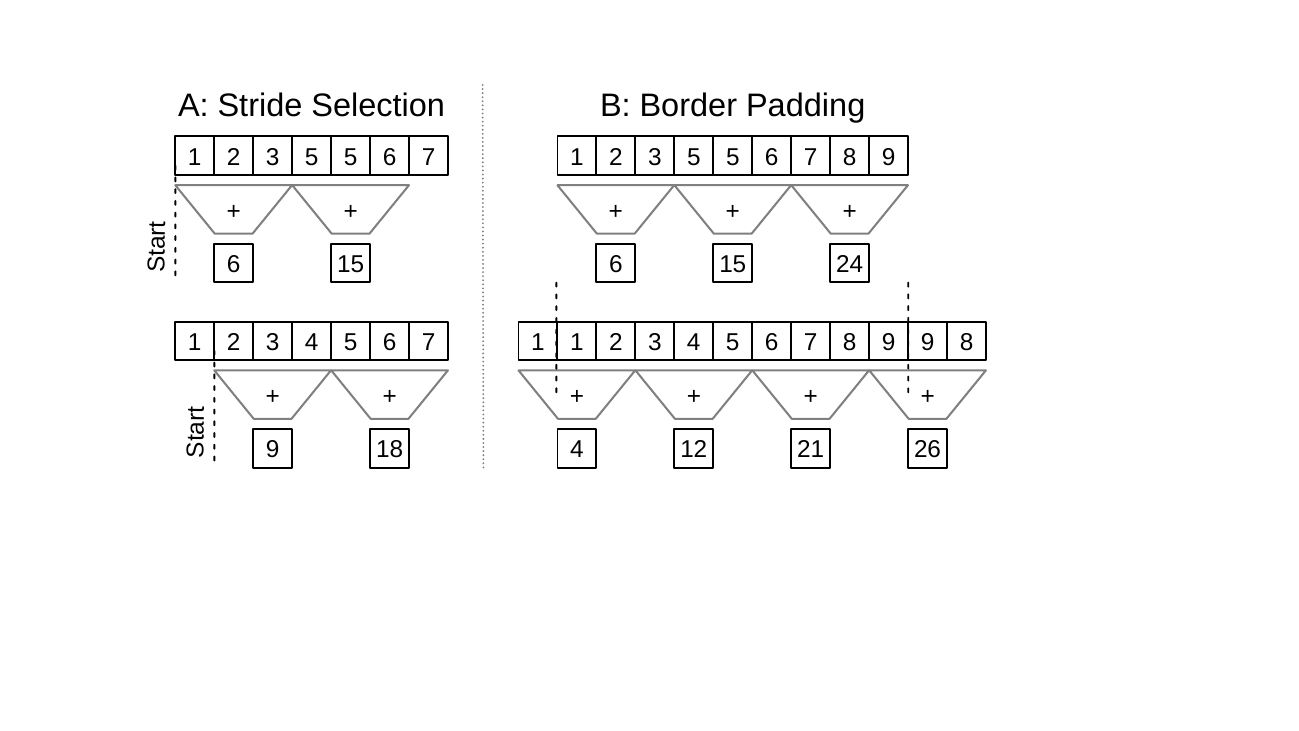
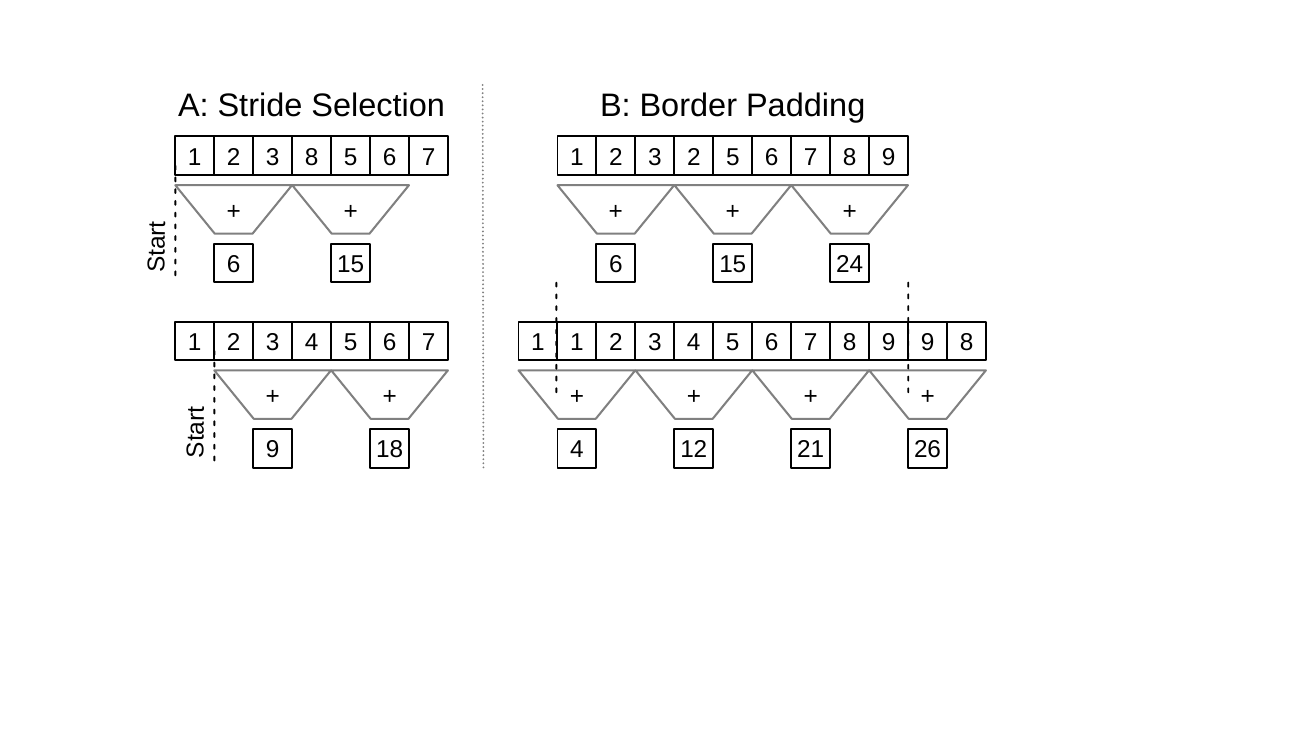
5 at (312, 157): 5 -> 8
5 at (694, 157): 5 -> 2
